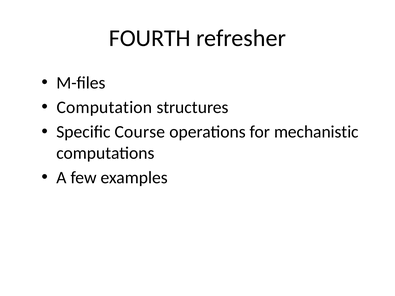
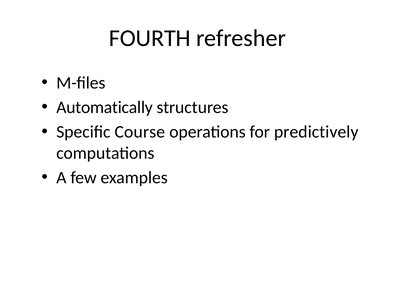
Computation: Computation -> Automatically
mechanistic: mechanistic -> predictively
